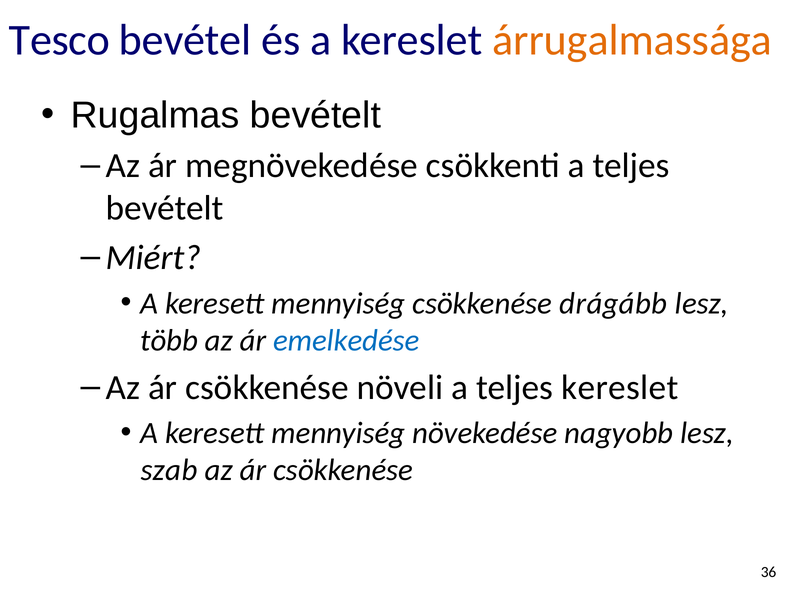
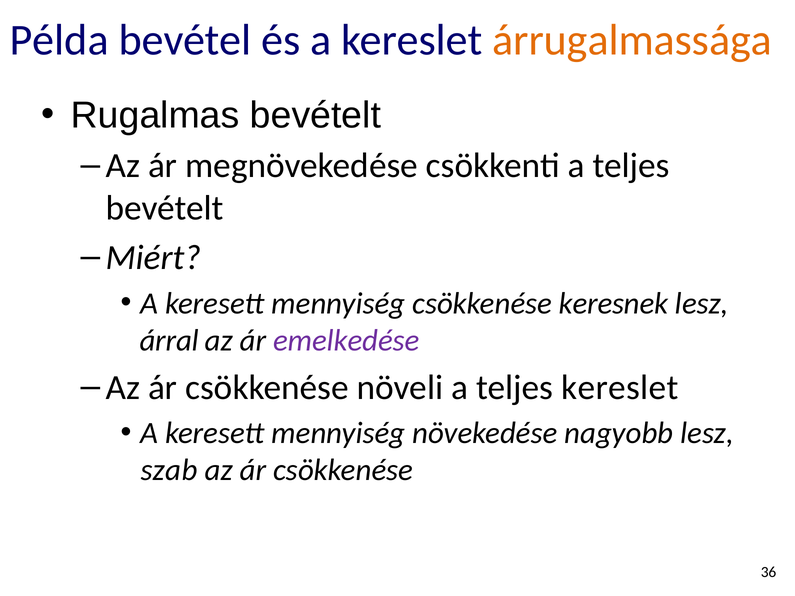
Tesco: Tesco -> Példa
drágább: drágább -> keresnek
több: több -> árral
emelkedése colour: blue -> purple
